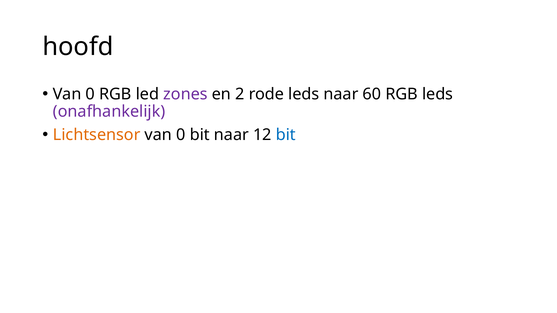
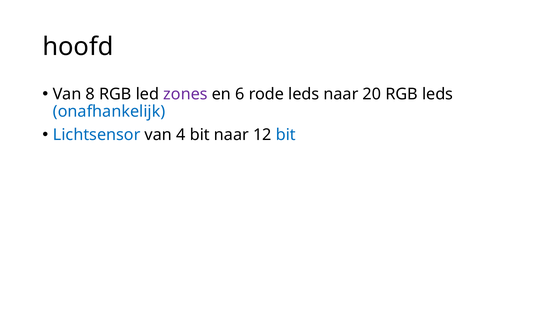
0 at (90, 94): 0 -> 8
2: 2 -> 6
60: 60 -> 20
onafhankelijk colour: purple -> blue
Lichtsensor colour: orange -> blue
0 at (181, 135): 0 -> 4
